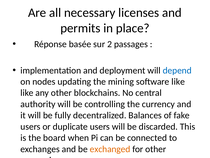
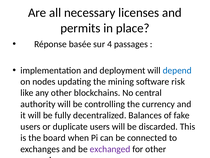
sur 2: 2 -> 4
software like: like -> risk
exchanged colour: orange -> purple
